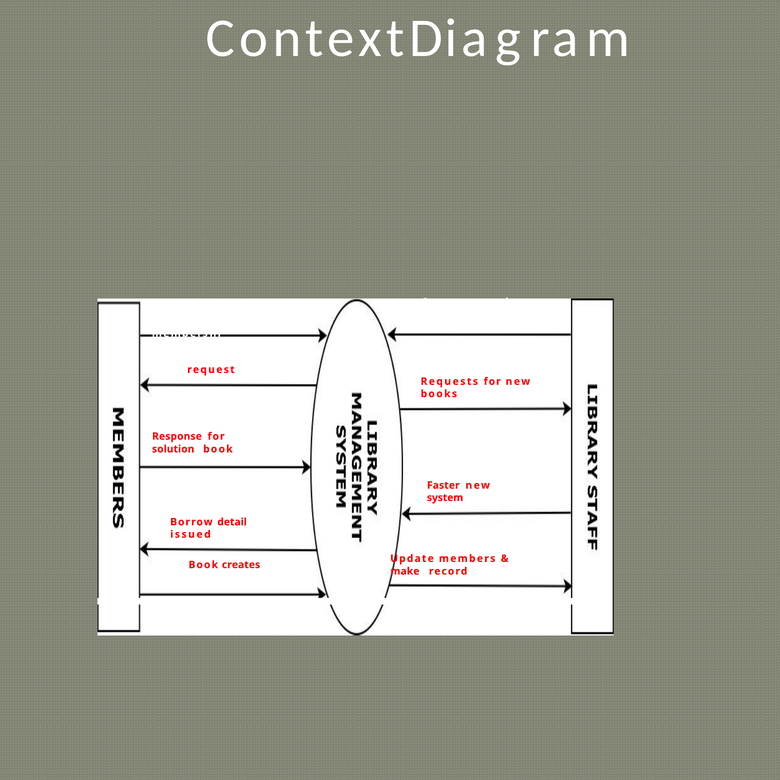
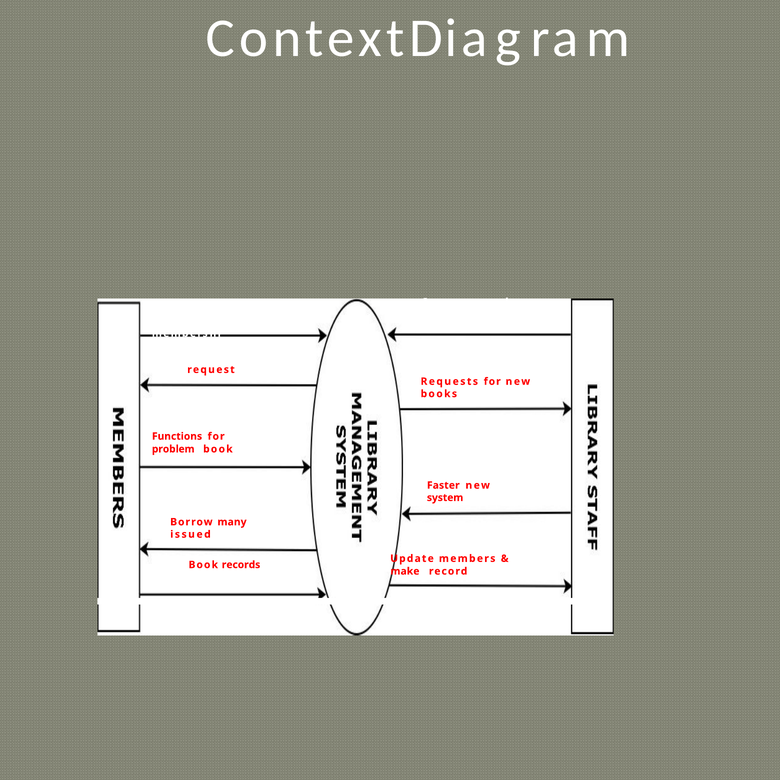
Response at (177, 436): Response -> Functions
solution: solution -> problem
detail: detail -> many
creates: creates -> records
